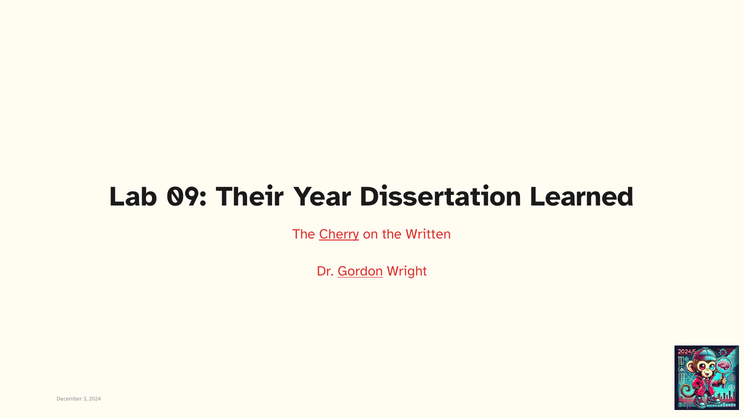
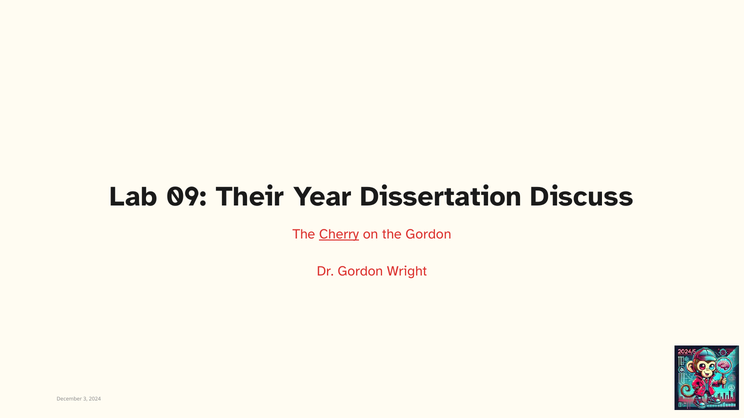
Learned: Learned -> Discuss
the Written: Written -> Gordon
Gordon at (360, 272) underline: present -> none
